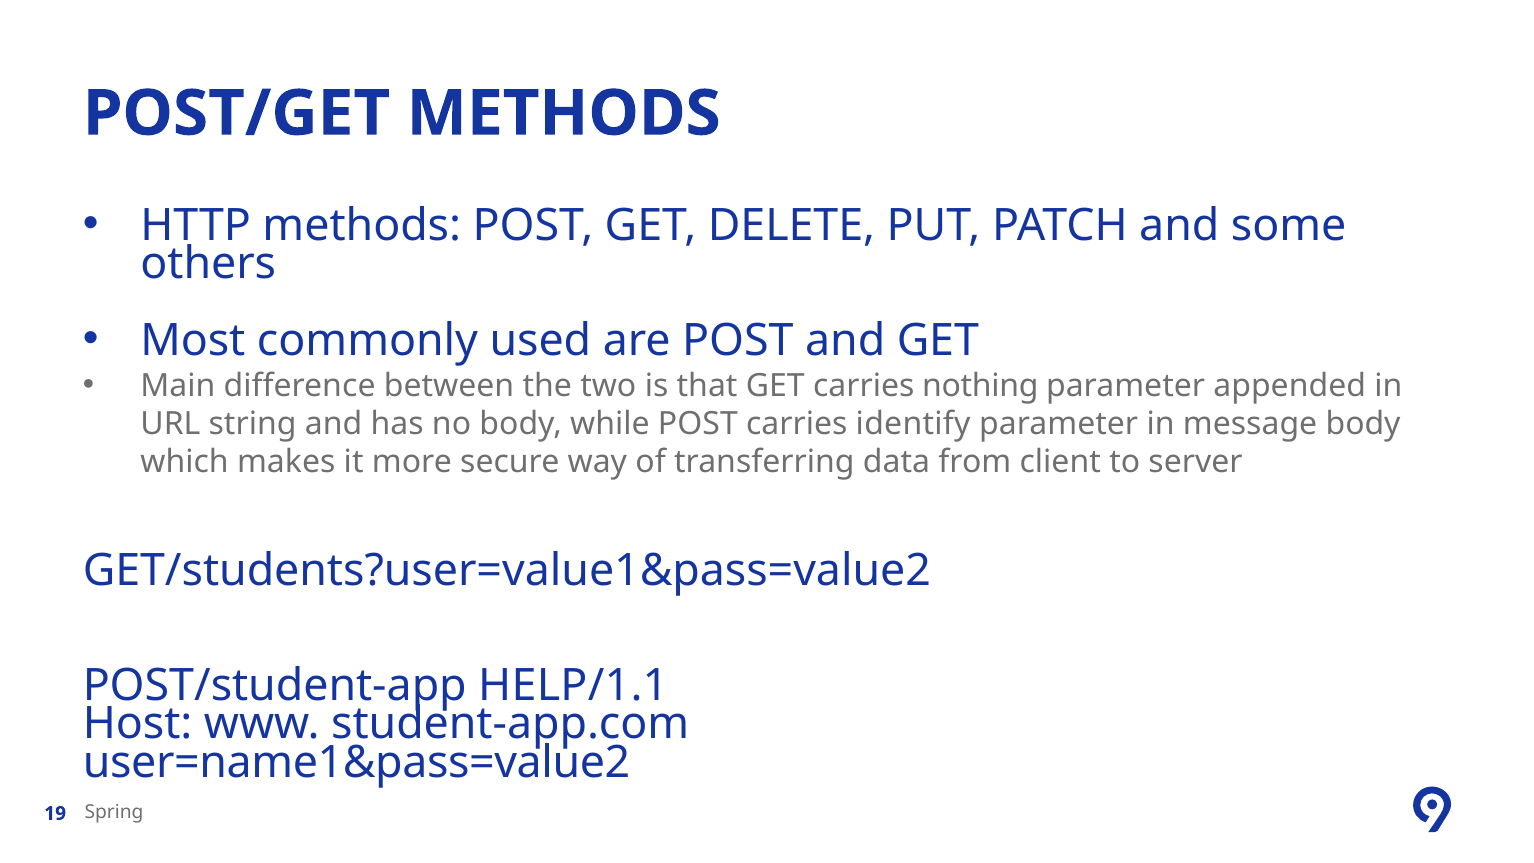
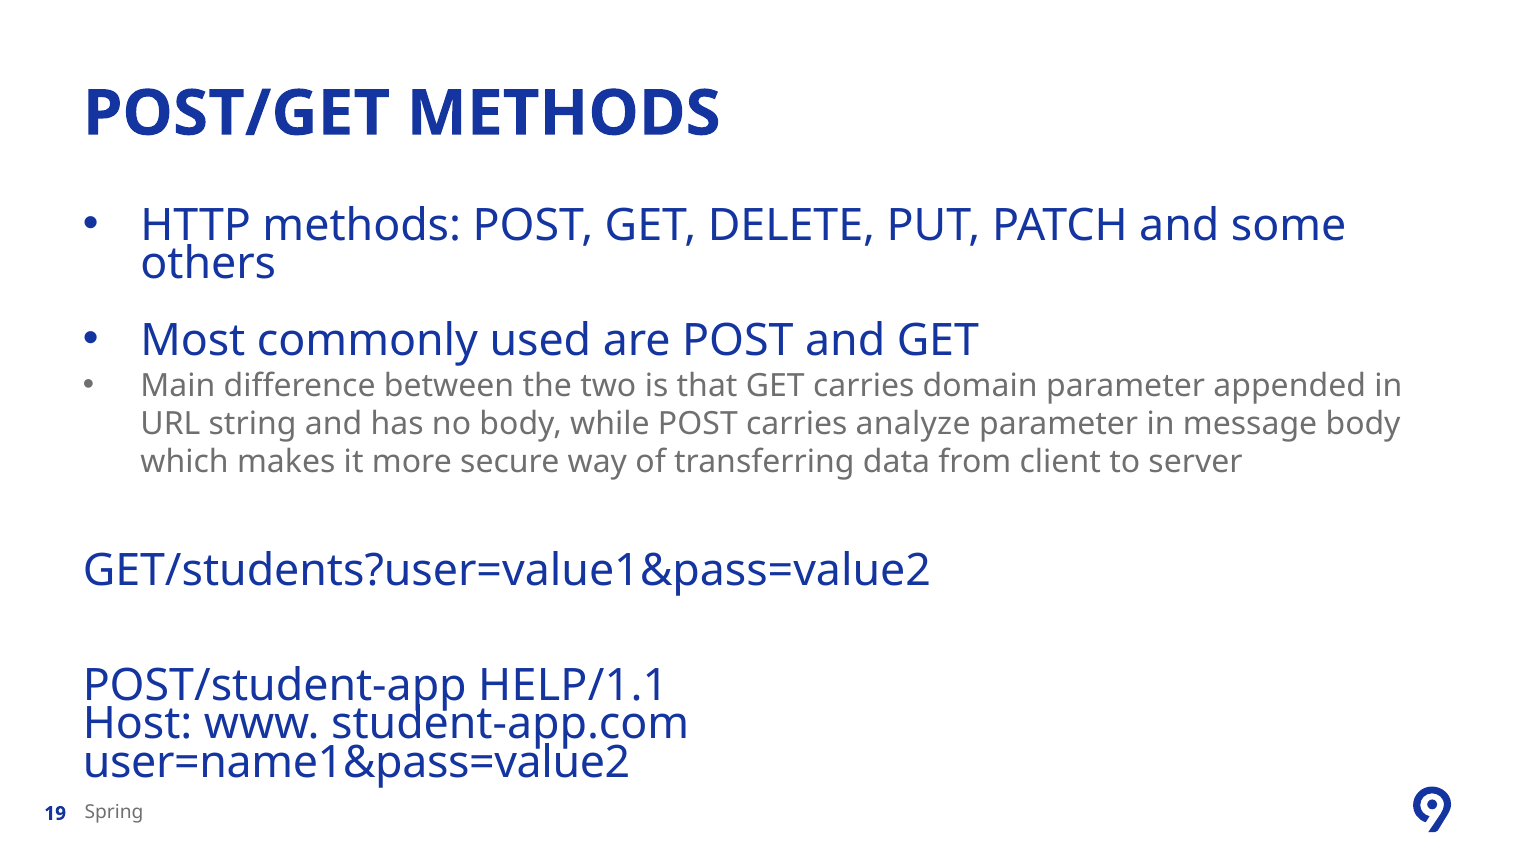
nothing: nothing -> domain
identify: identify -> analyze
